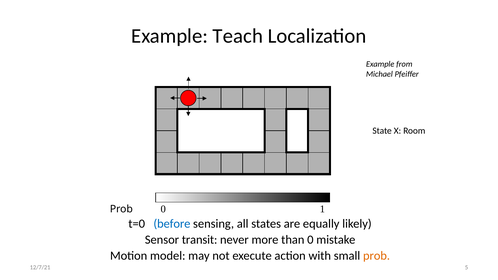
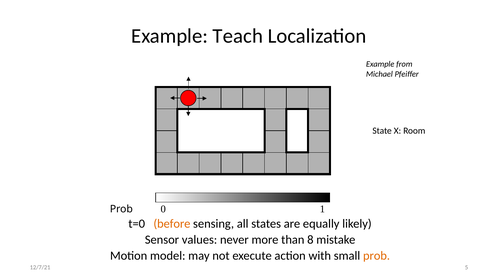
before colour: blue -> orange
transit: transit -> values
than 0: 0 -> 8
